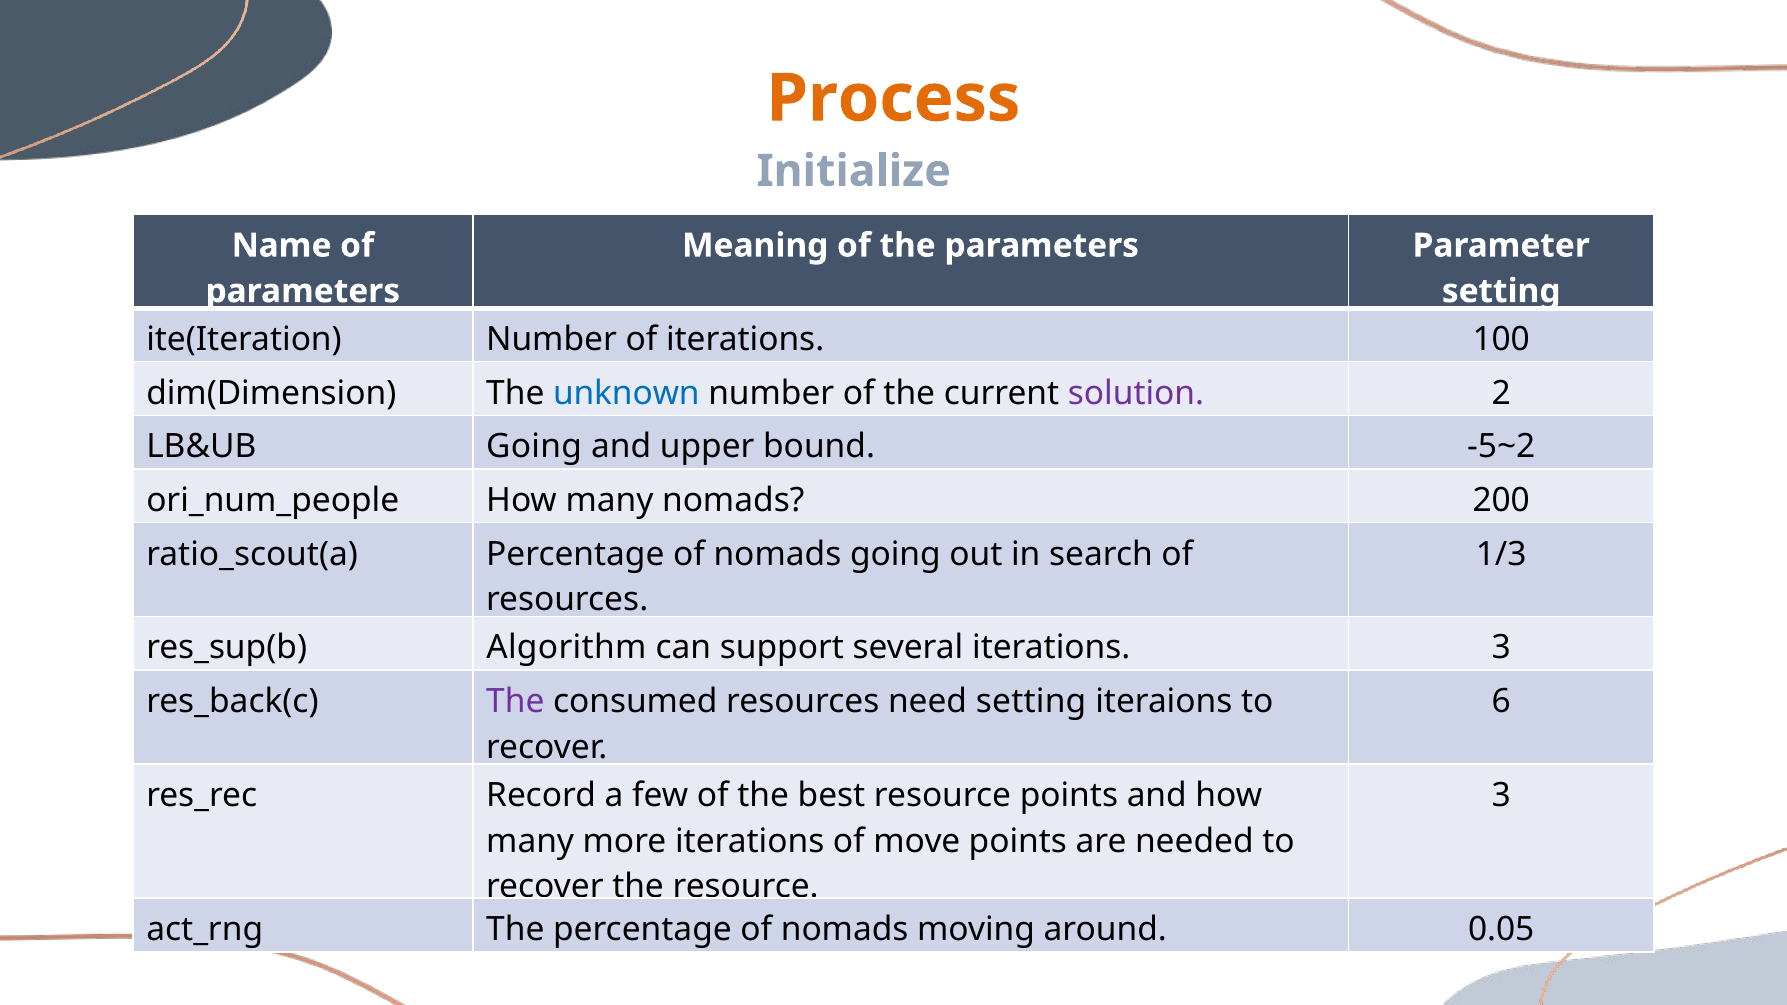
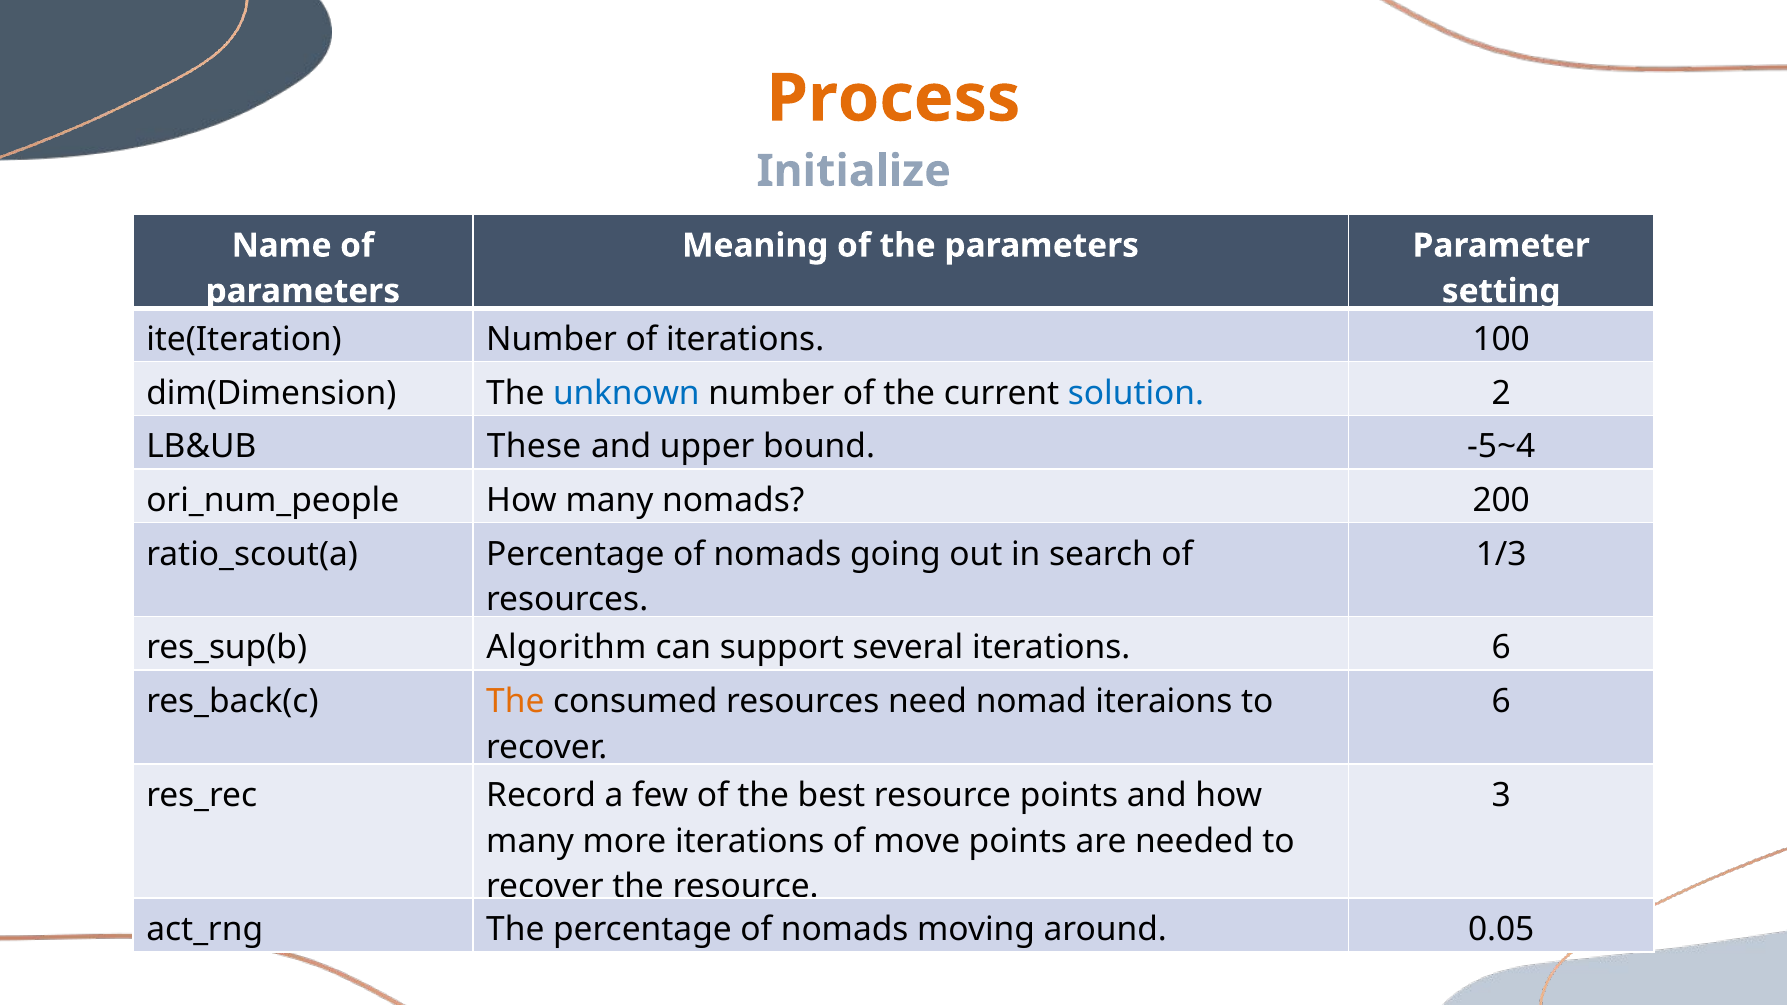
solution colour: purple -> blue
LB&UB Going: Going -> These
-5~2: -5~2 -> -5~4
iterations 3: 3 -> 6
The at (515, 702) colour: purple -> orange
need setting: setting -> nomad
